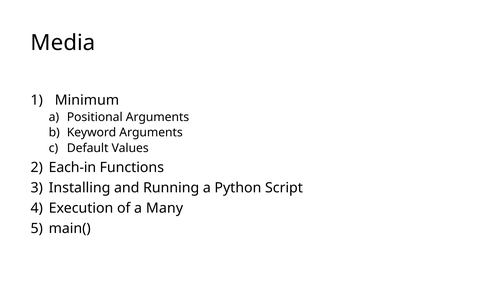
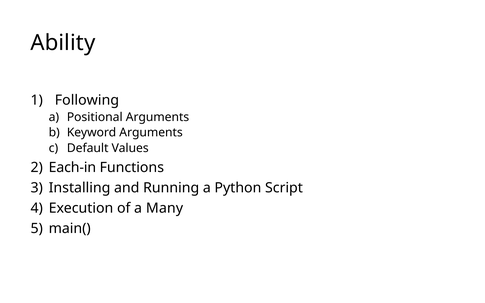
Media: Media -> Ability
Minimum: Minimum -> Following
